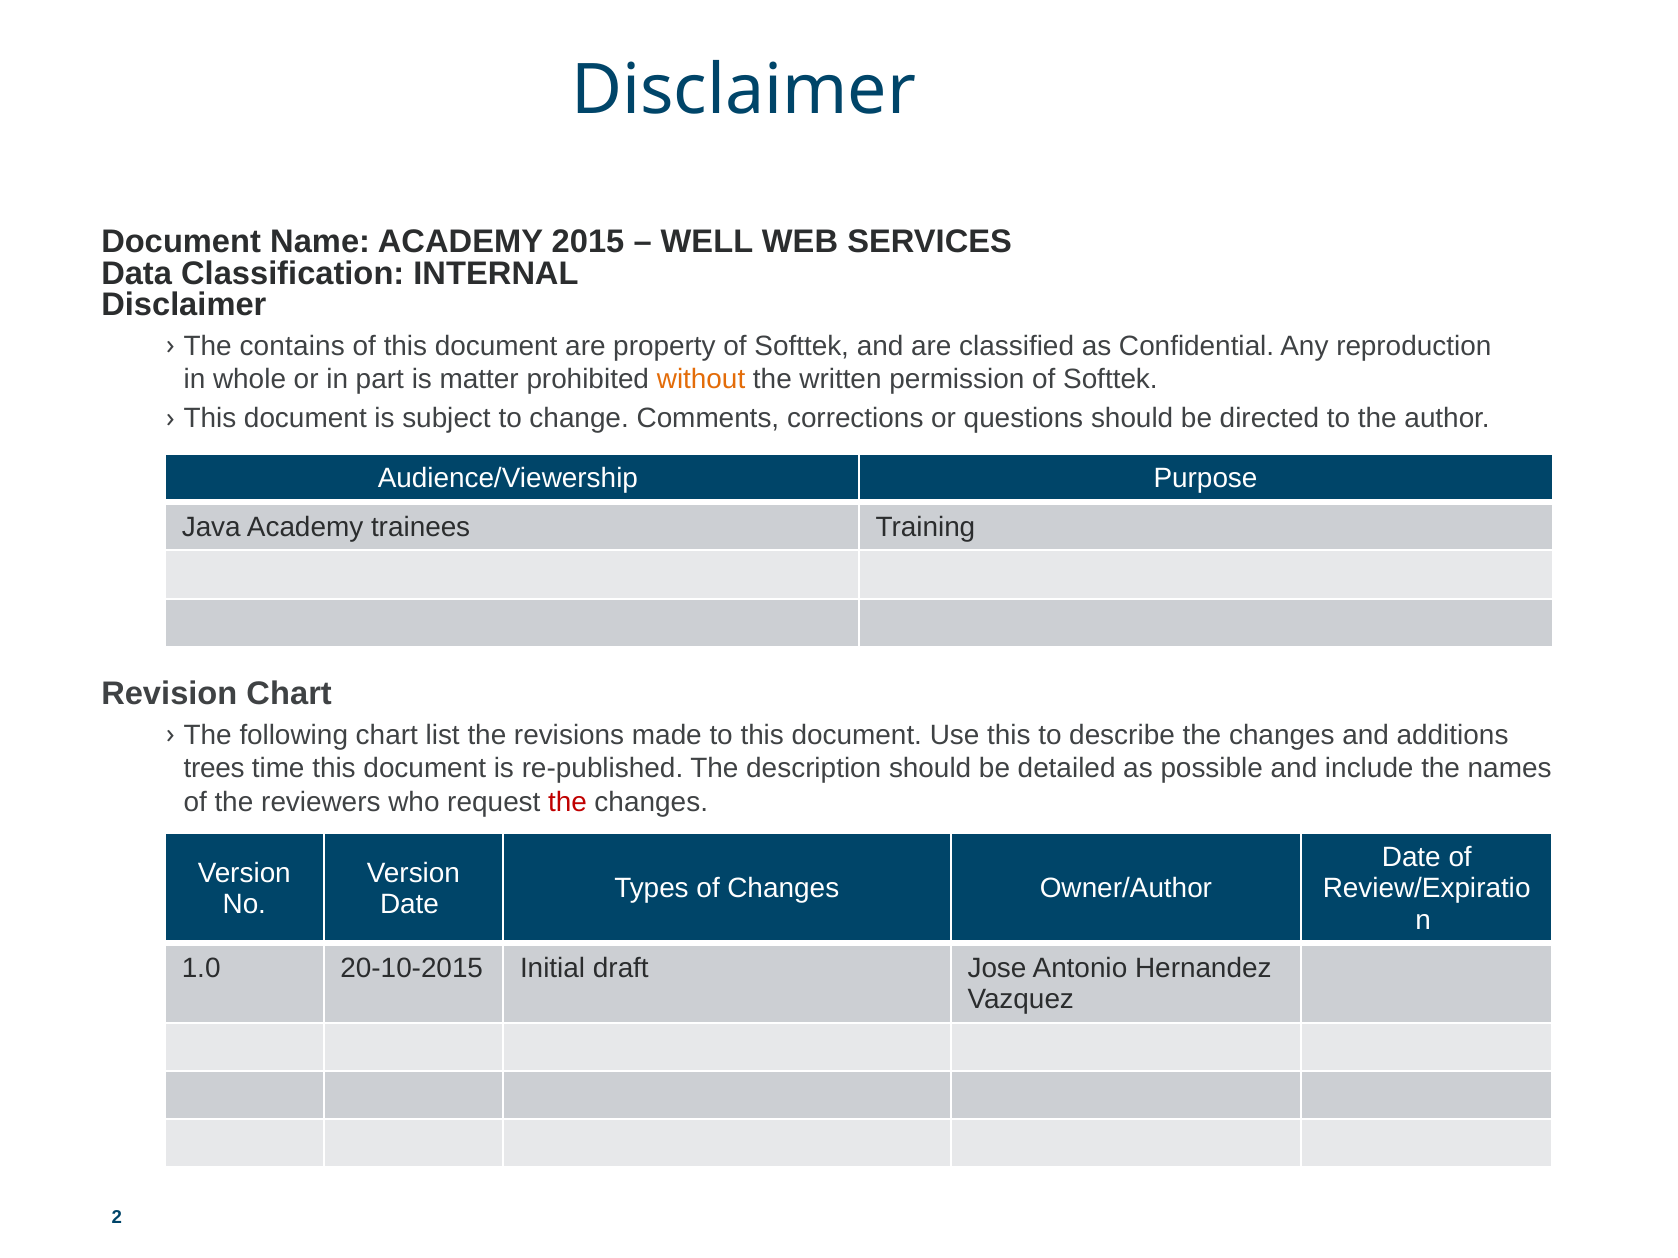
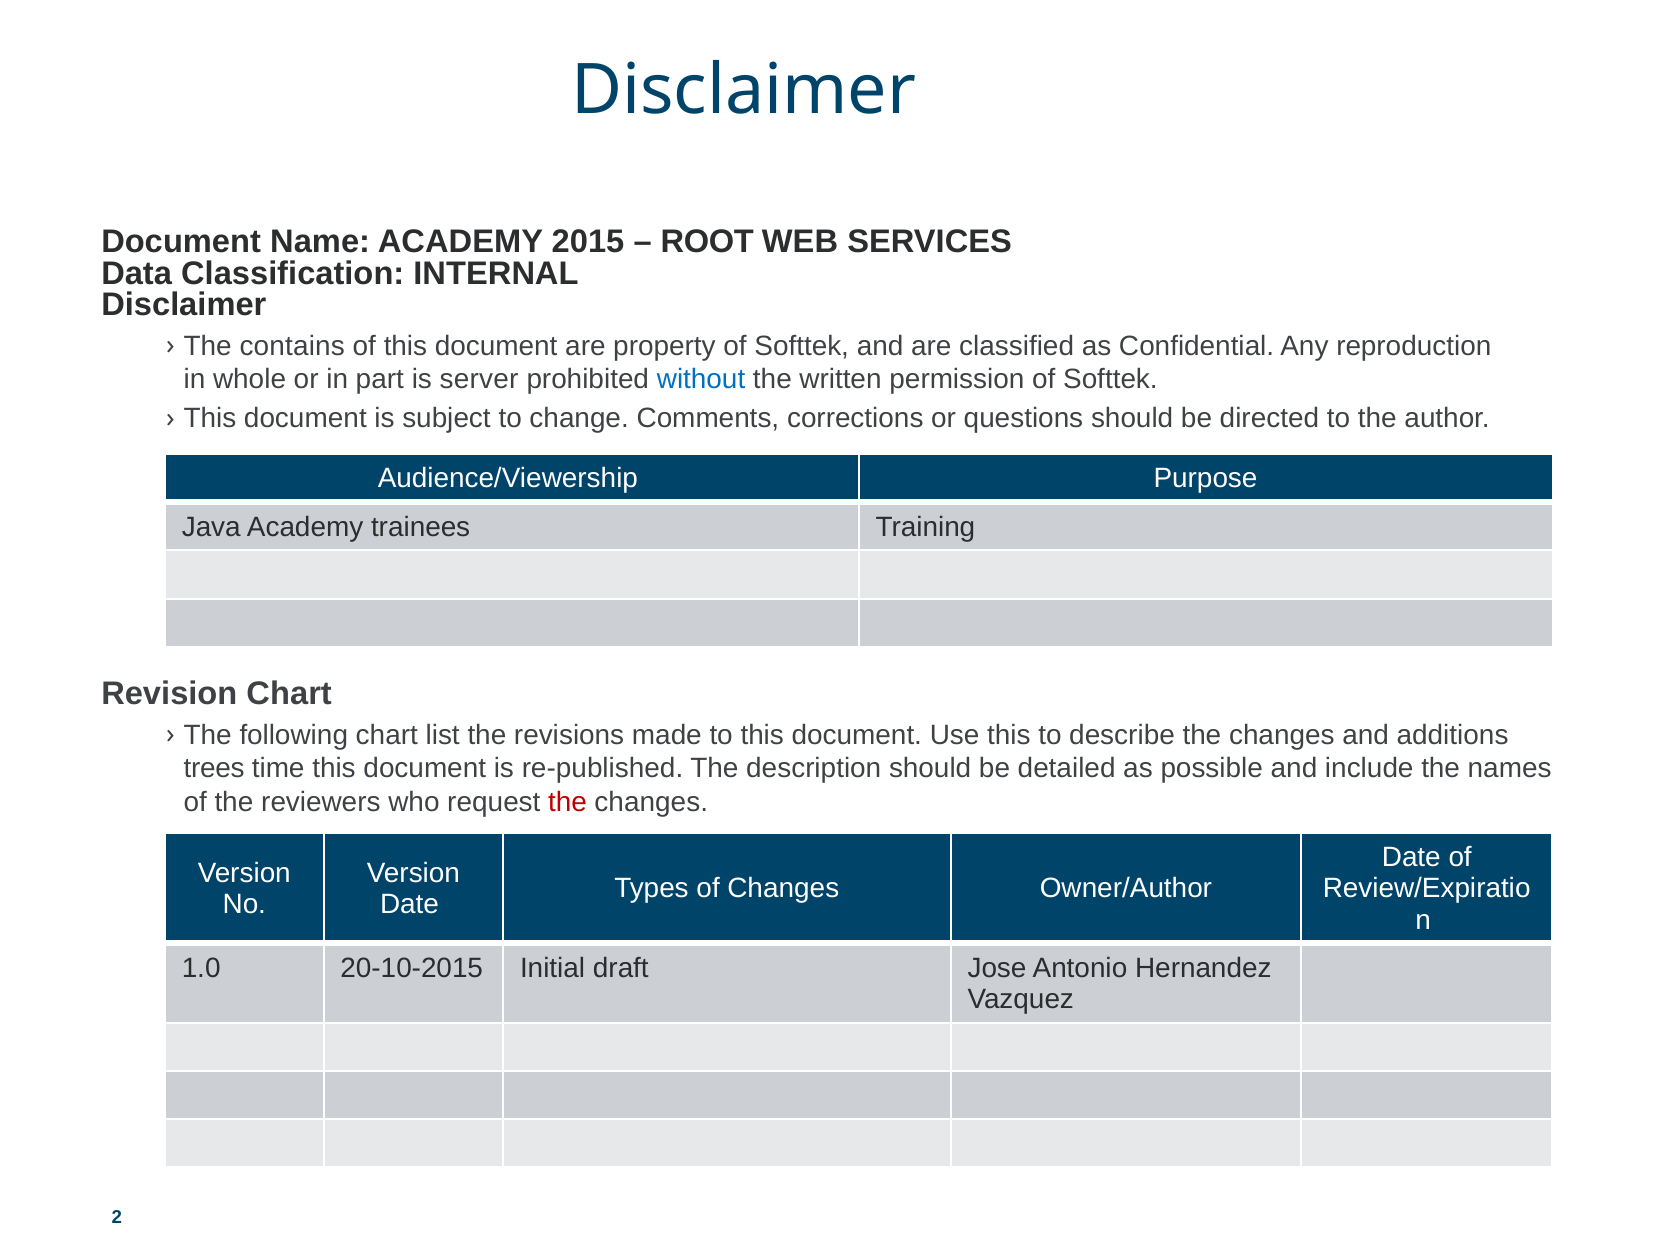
WELL: WELL -> ROOT
matter: matter -> server
without colour: orange -> blue
